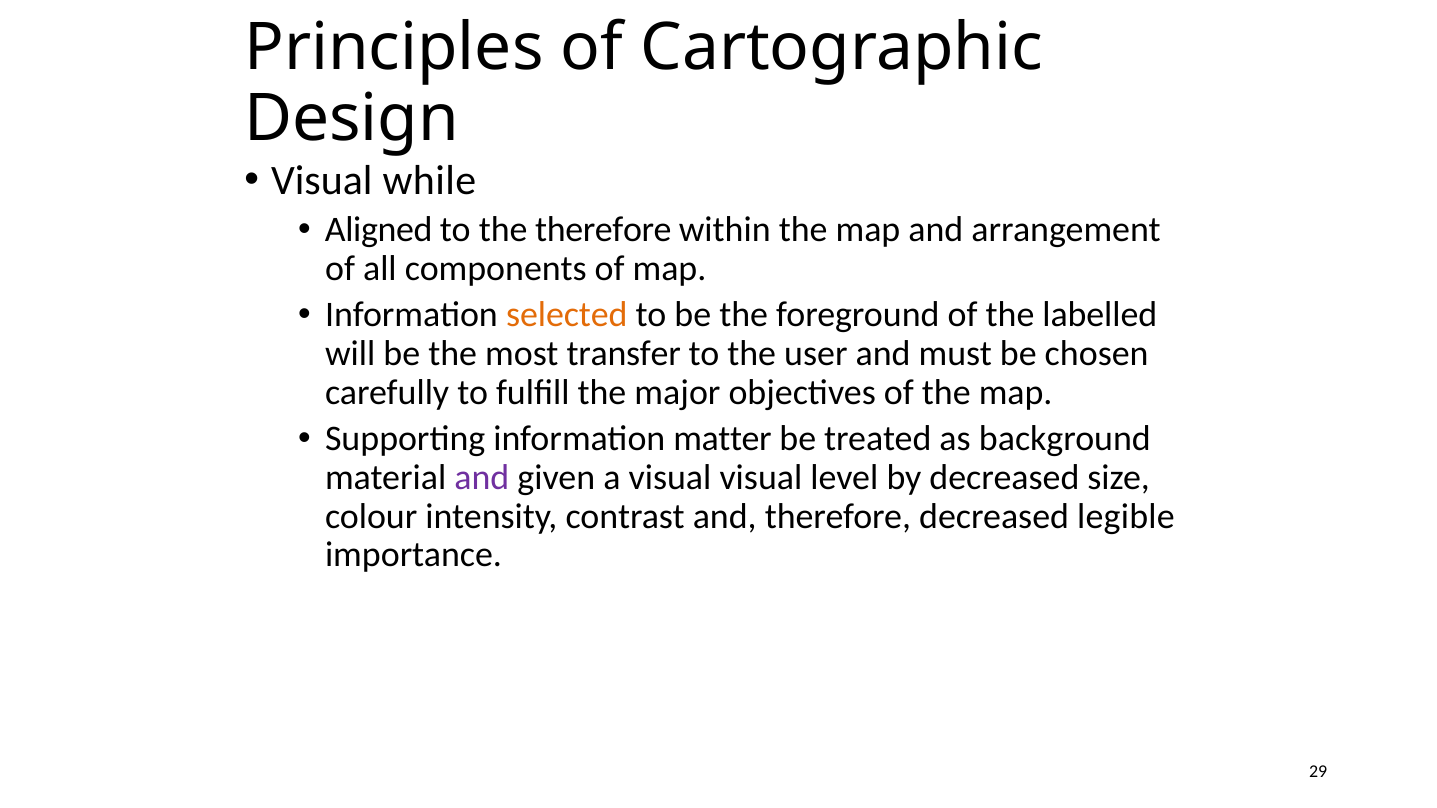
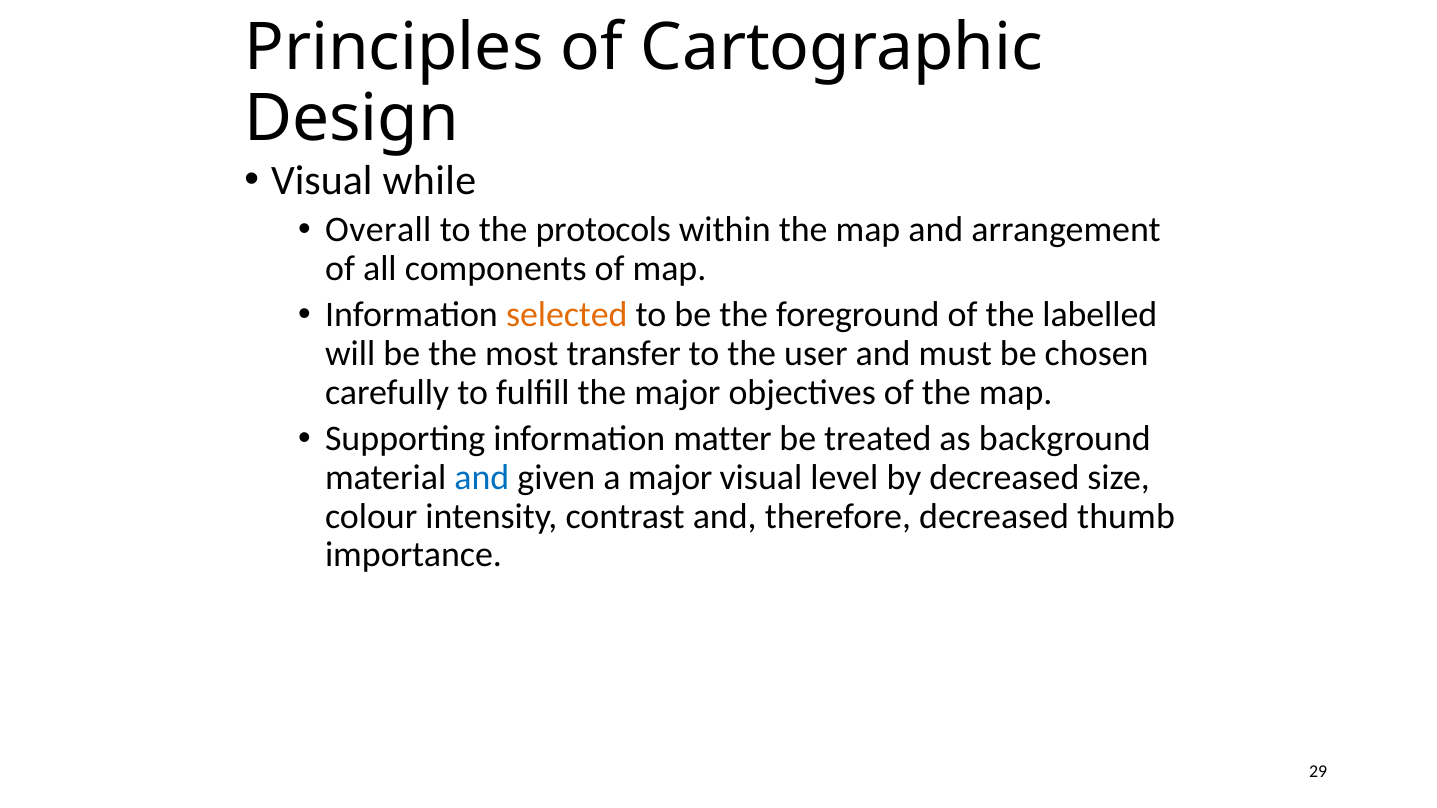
Aligned: Aligned -> Overall
the therefore: therefore -> protocols
and at (482, 478) colour: purple -> blue
a visual: visual -> major
legible: legible -> thumb
